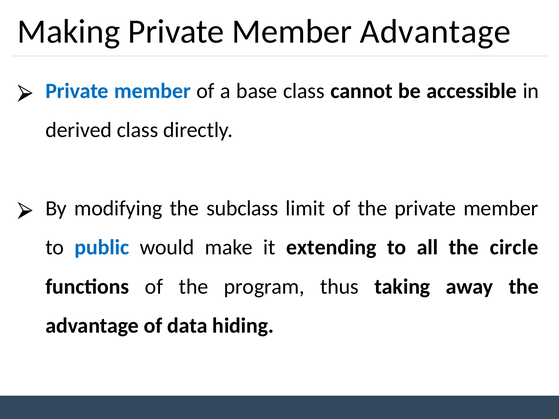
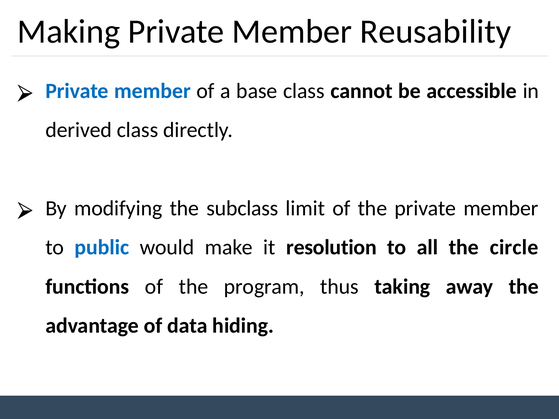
Member Advantage: Advantage -> Reusability
extending: extending -> resolution
